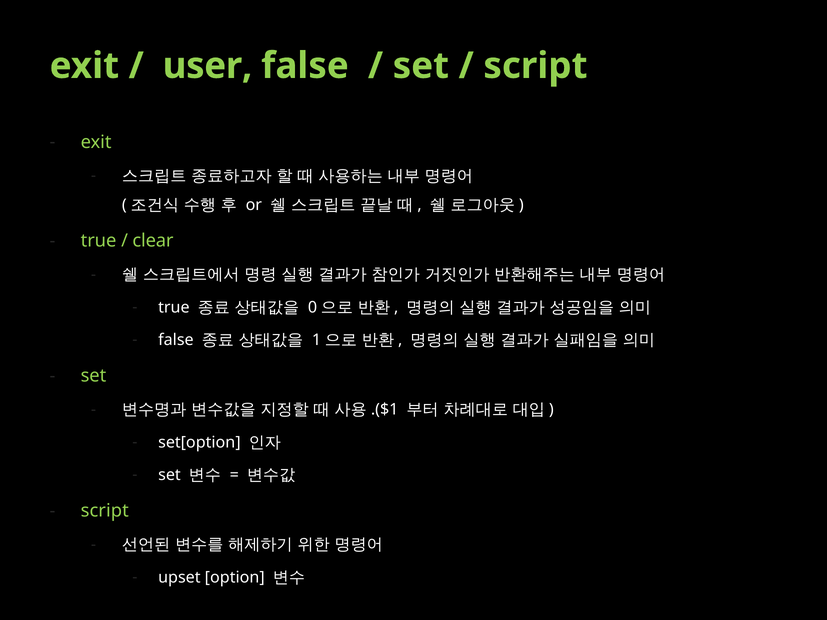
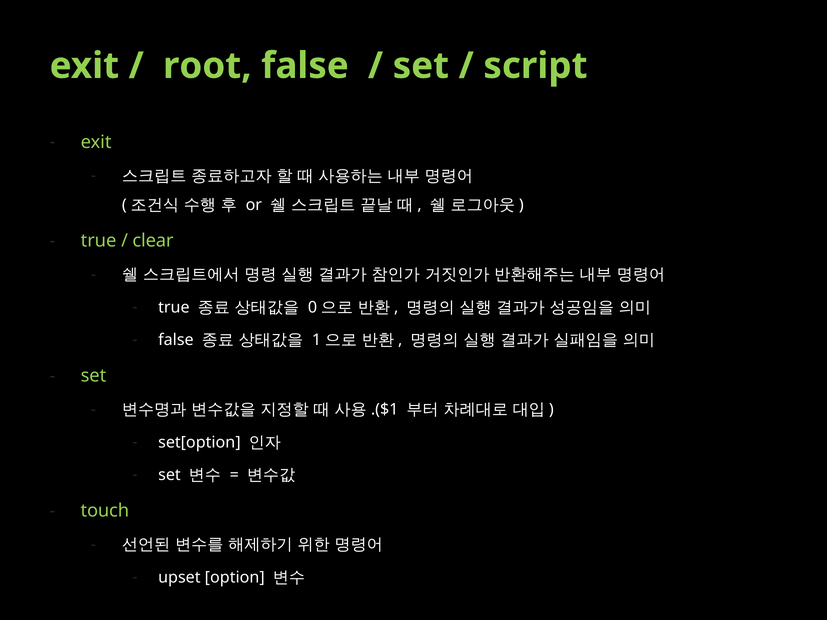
user: user -> root
script at (105, 511): script -> touch
